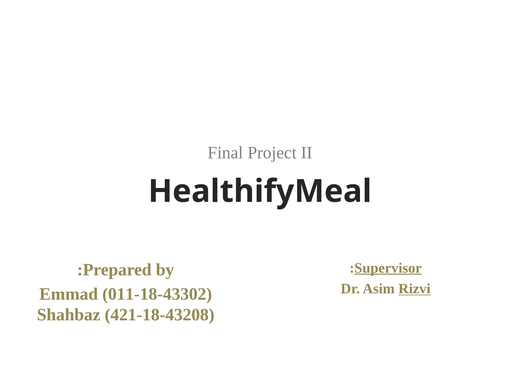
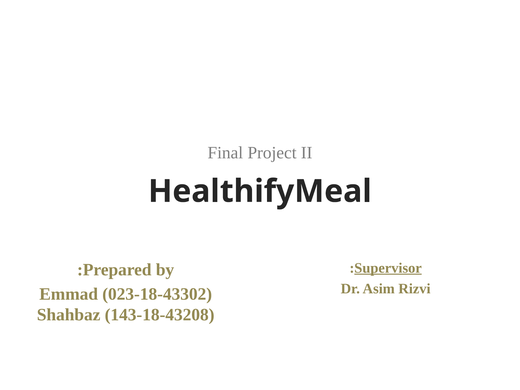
Rizvi underline: present -> none
011-18-43302: 011-18-43302 -> 023-18-43302
421-18-43208: 421-18-43208 -> 143-18-43208
